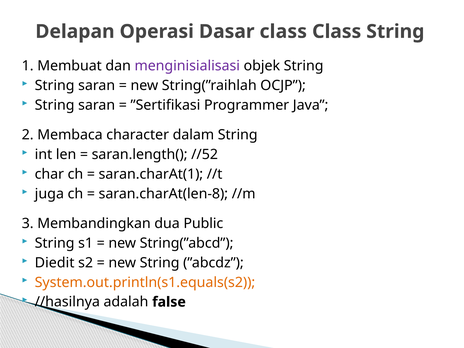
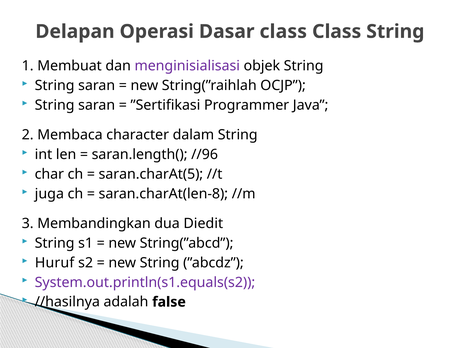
//52: //52 -> //96
saran.charAt(1: saran.charAt(1 -> saran.charAt(5
Public: Public -> Diedit
Diedit: Diedit -> Huruf
System.out.println(s1.equals(s2 colour: orange -> purple
